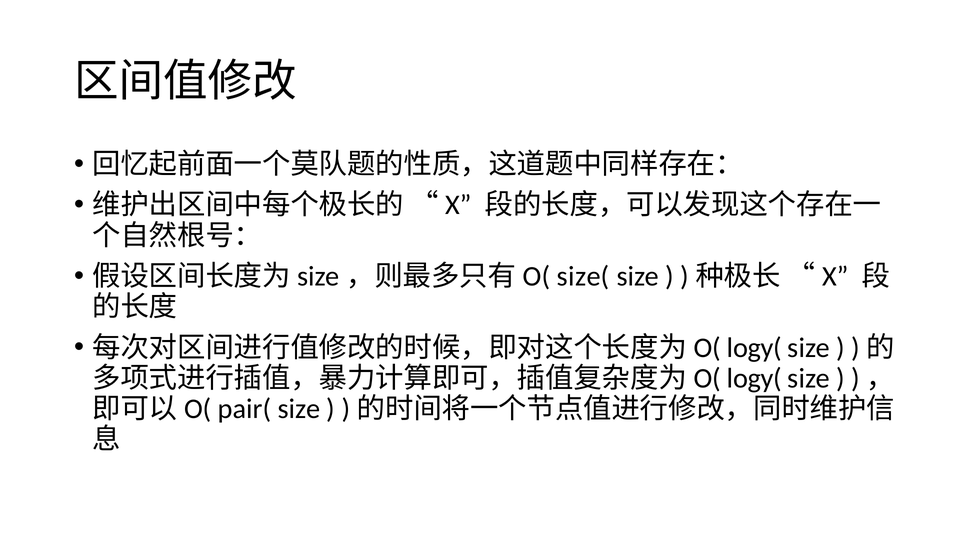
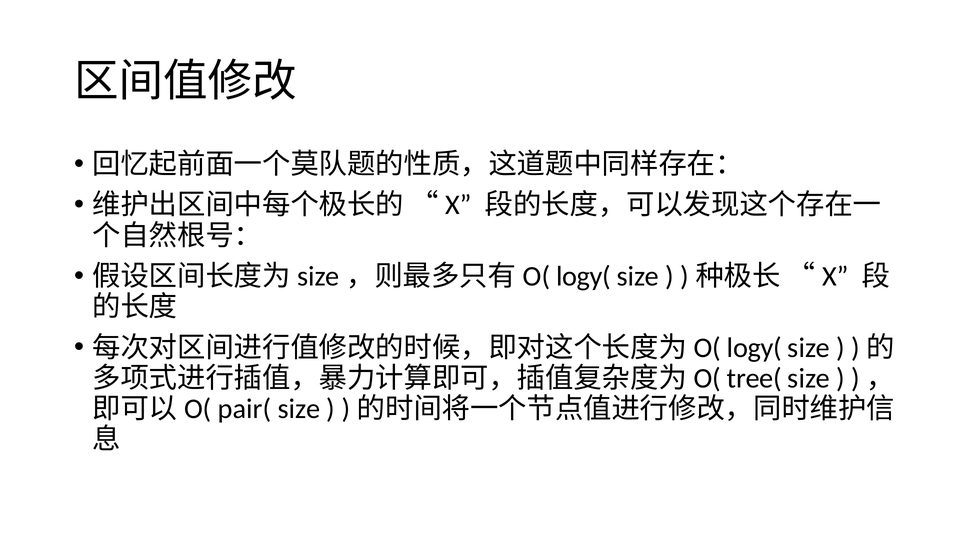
size( at (583, 276): size( -> logy(
logy( at (754, 378): logy( -> tree(
